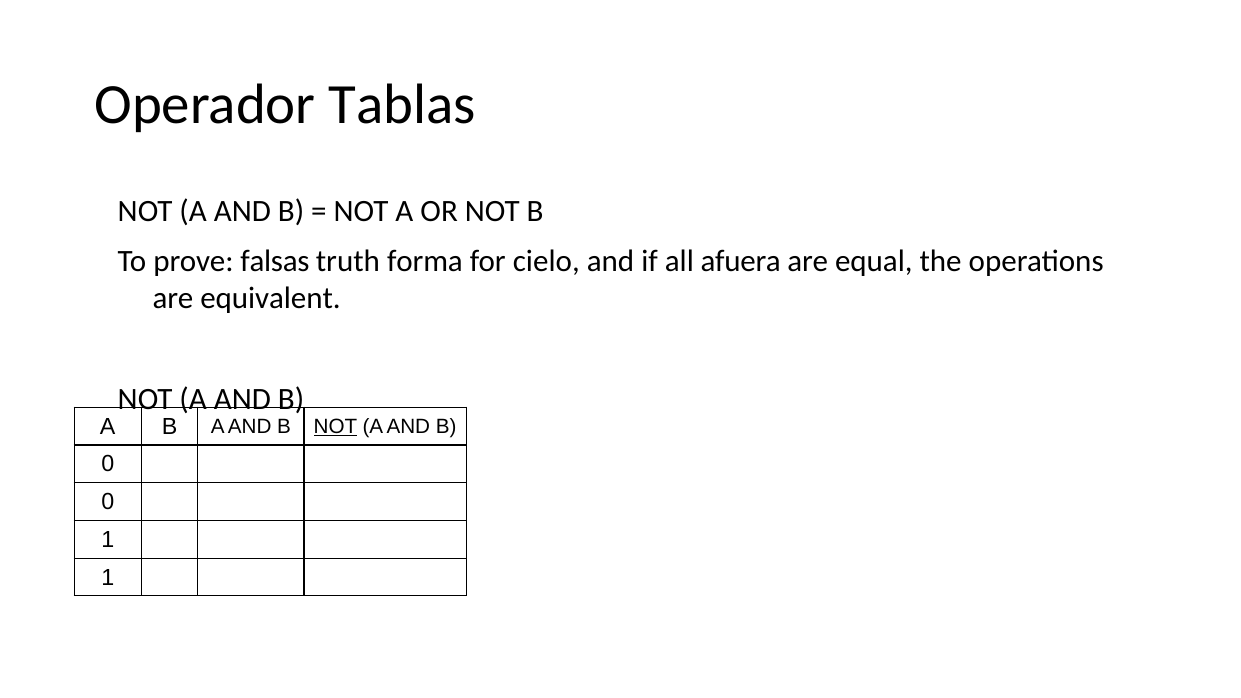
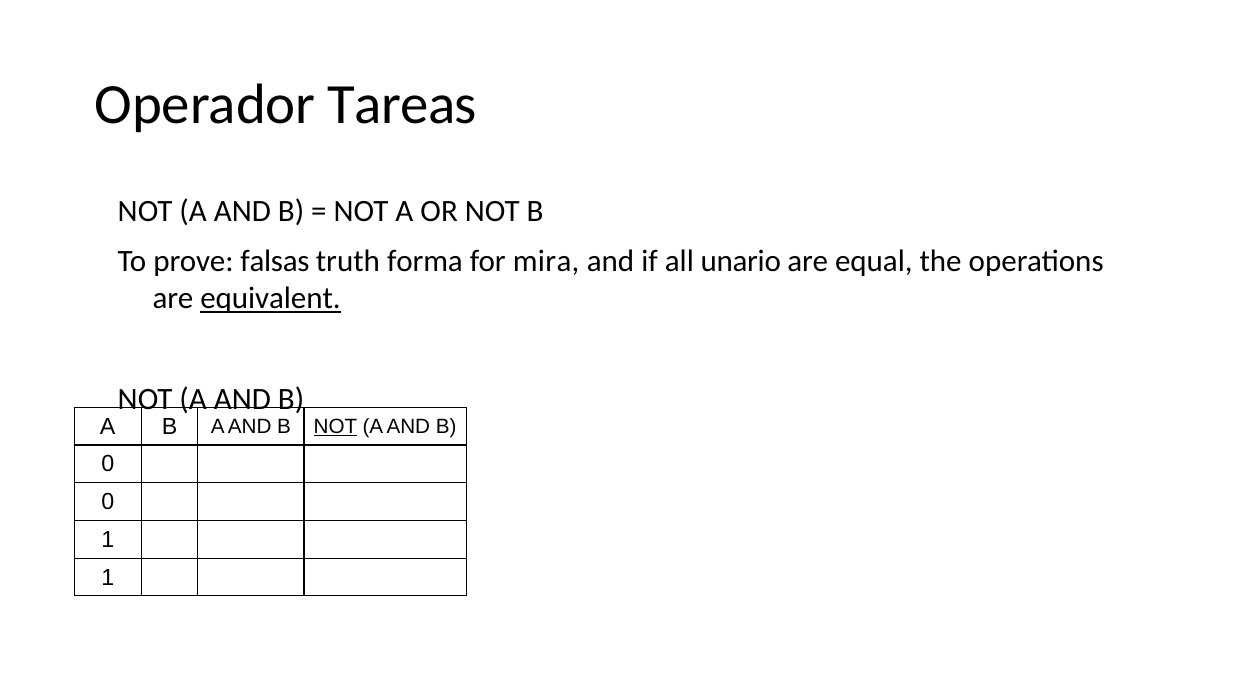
Tablas: Tablas -> Tareas
cielo: cielo -> mira
afuera: afuera -> unario
equivalent underline: none -> present
